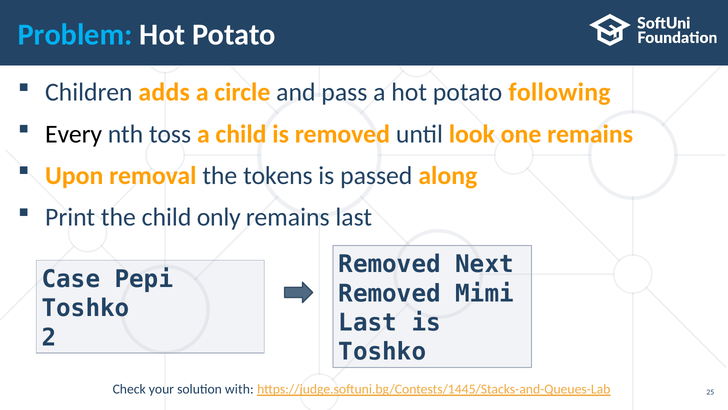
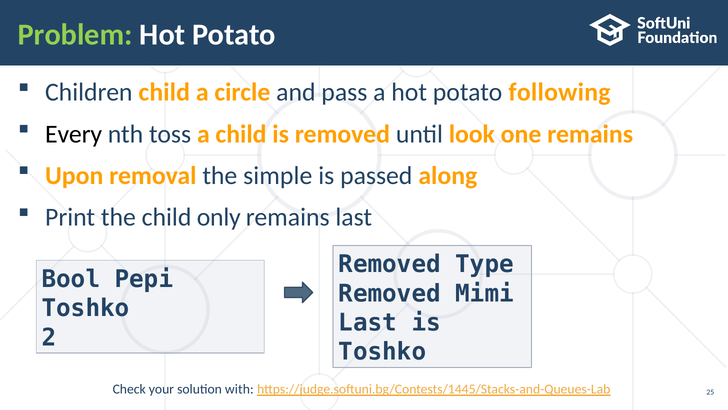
Problem colour: light blue -> light green
Children adds: adds -> child
tokens: tokens -> simple
Next: Next -> Type
Case: Case -> Bool
